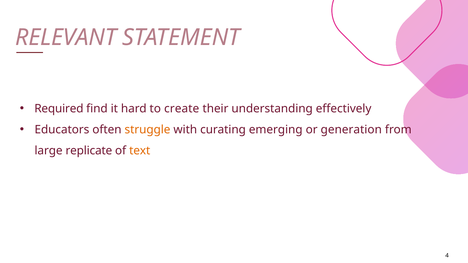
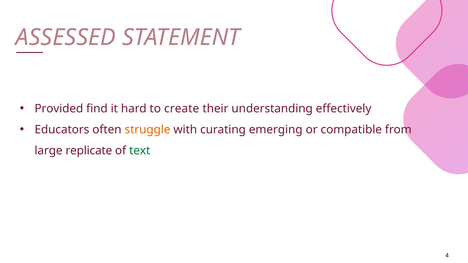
RELEVANT: RELEVANT -> ASSESSED
Required: Required -> Provided
generation: generation -> compatible
text colour: orange -> green
